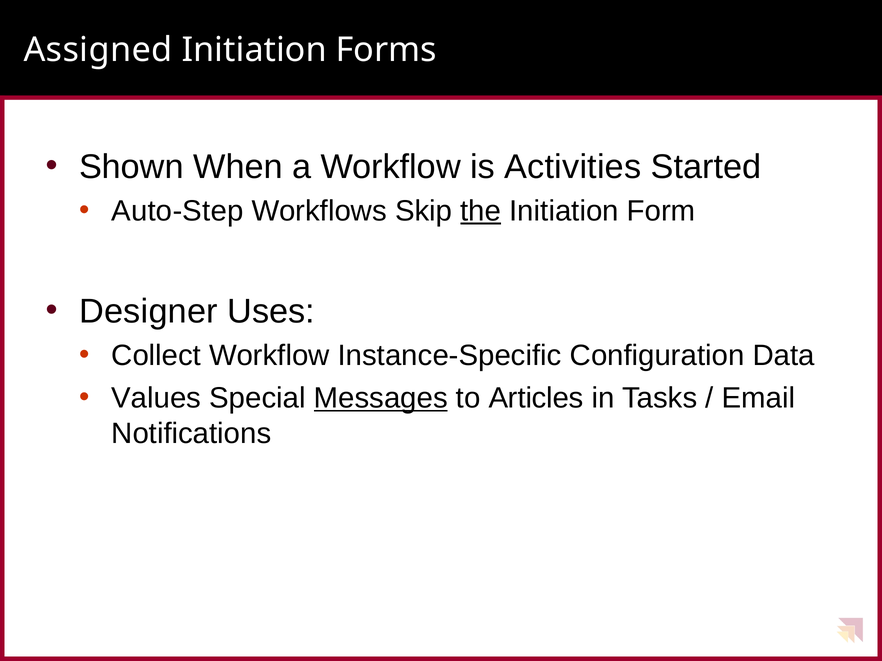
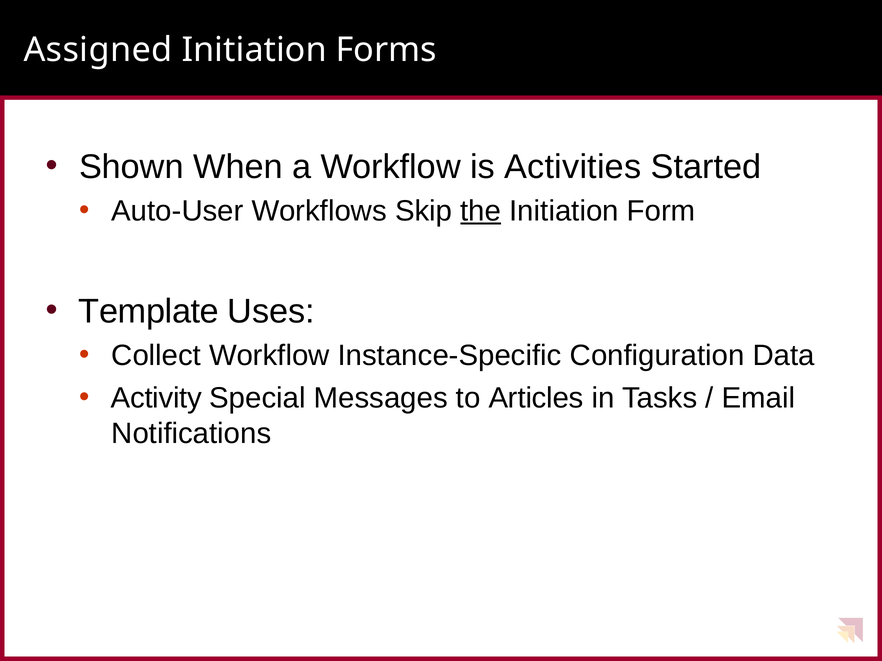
Auto-Step: Auto-Step -> Auto-User
Designer: Designer -> Template
Values: Values -> Activity
Messages underline: present -> none
